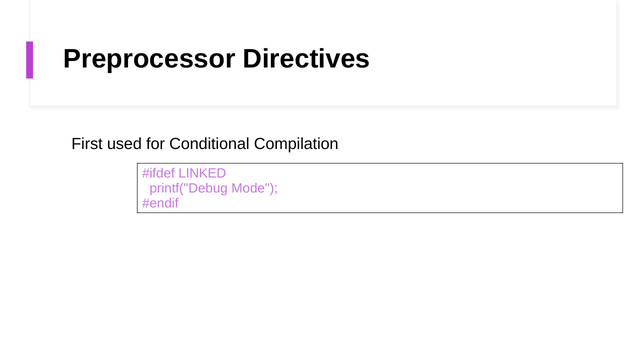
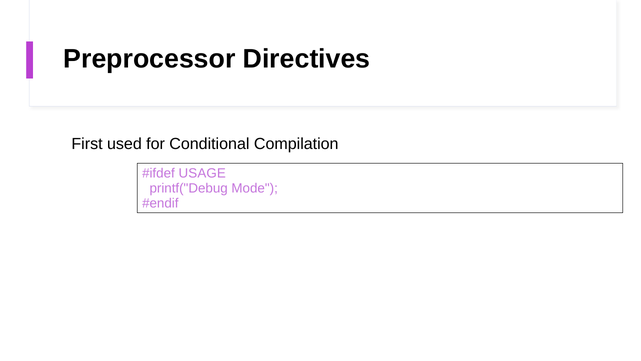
LINKED: LINKED -> USAGE
